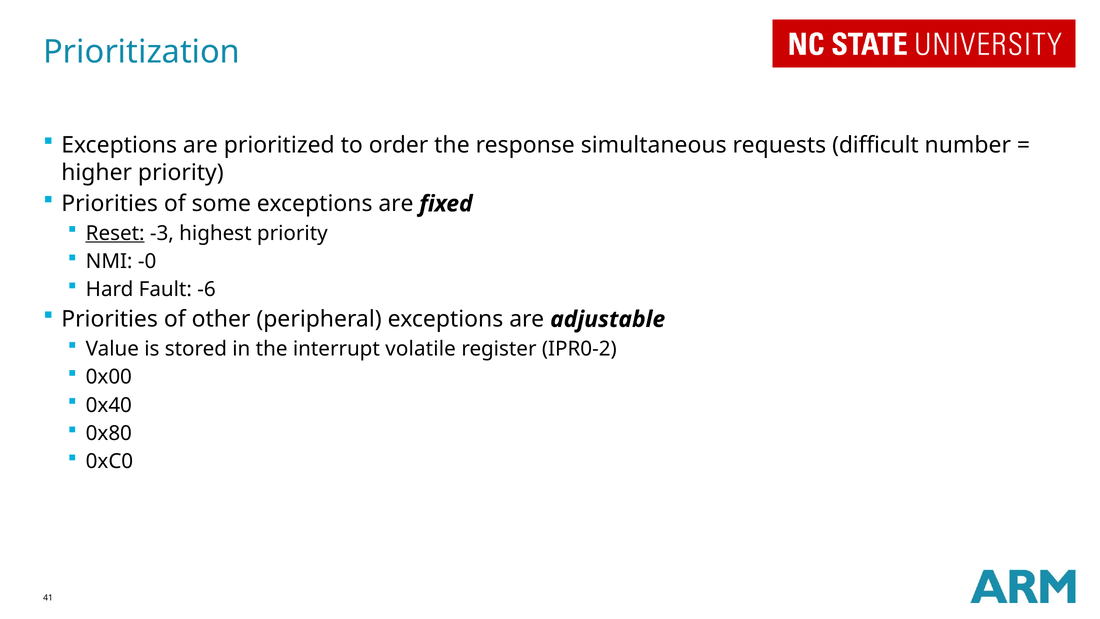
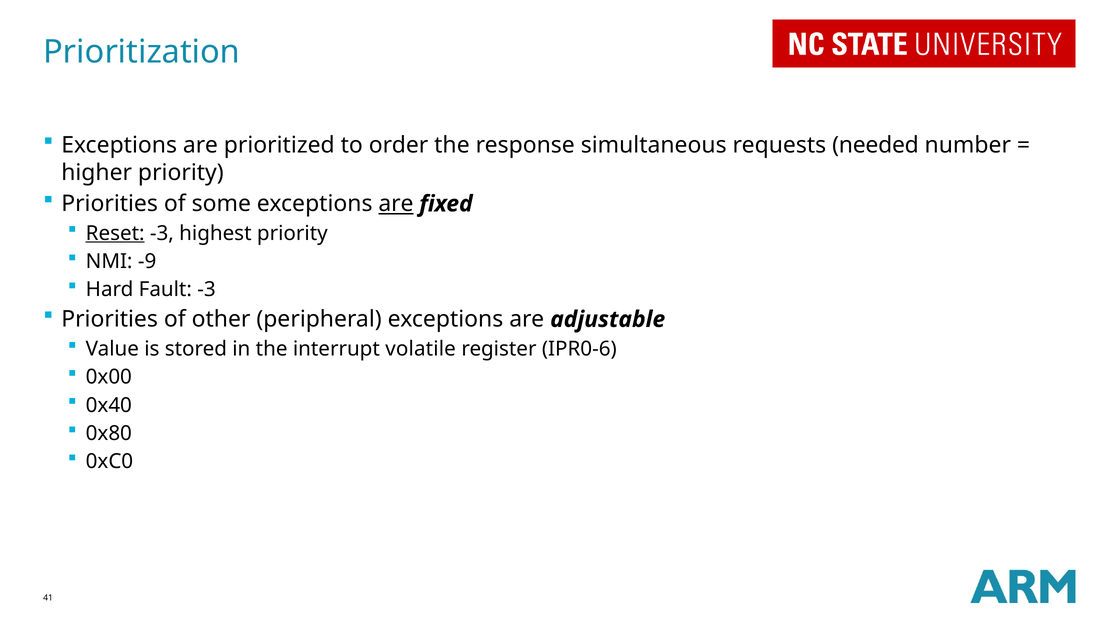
difficult: difficult -> needed
are at (396, 204) underline: none -> present
-0: -0 -> -9
Fault -6: -6 -> -3
IPR0-2: IPR0-2 -> IPR0-6
